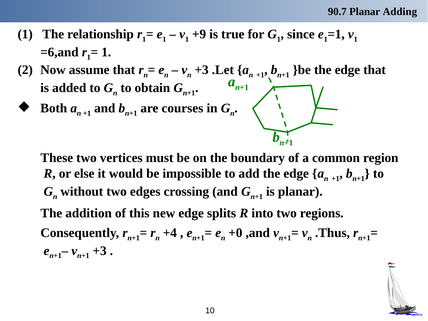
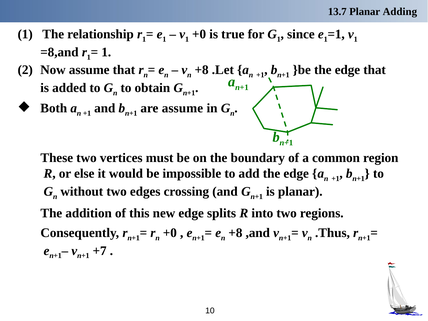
90.7: 90.7 -> 13.7
1 +9: +9 -> +0
=6,and: =6,and -> =8,and
+3 at (202, 70): +3 -> +8
are courses: courses -> assume
+4 at (170, 233): +4 -> +0
+0 at (235, 233): +0 -> +8
+3 at (100, 251): +3 -> +7
